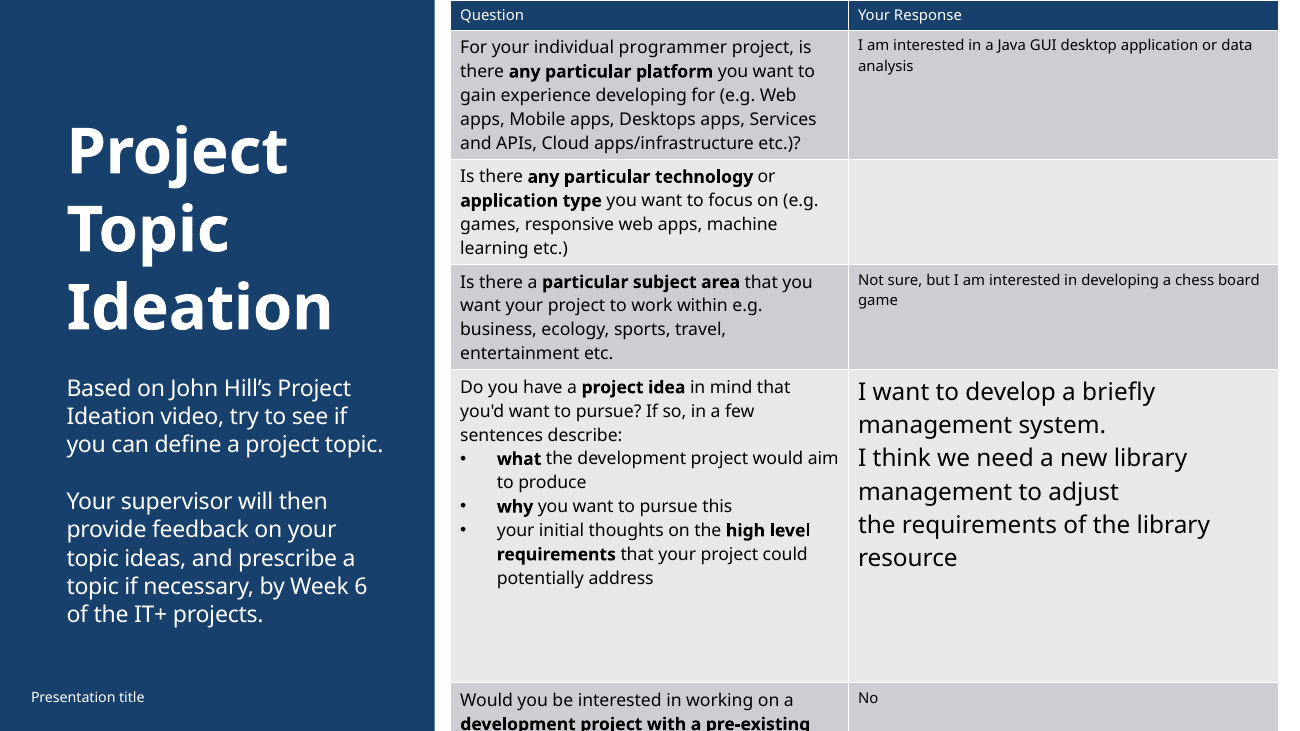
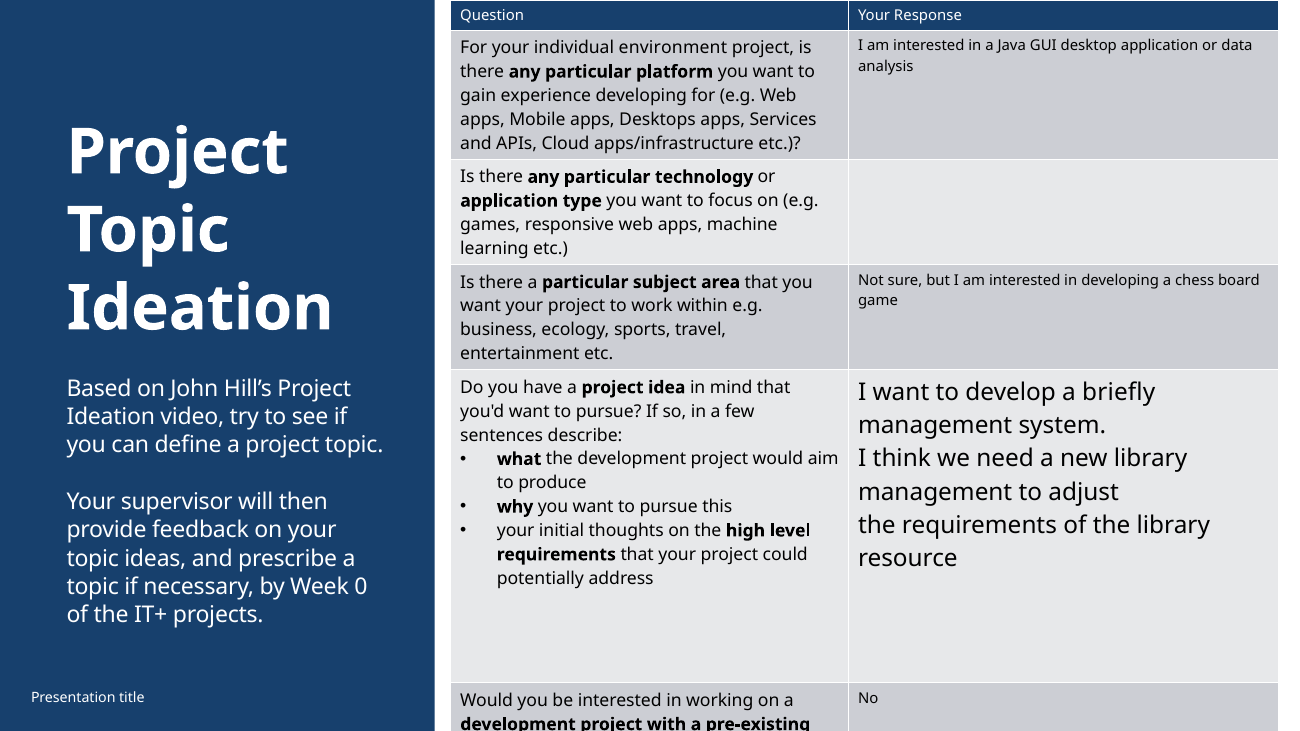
programmer: programmer -> environment
6: 6 -> 0
